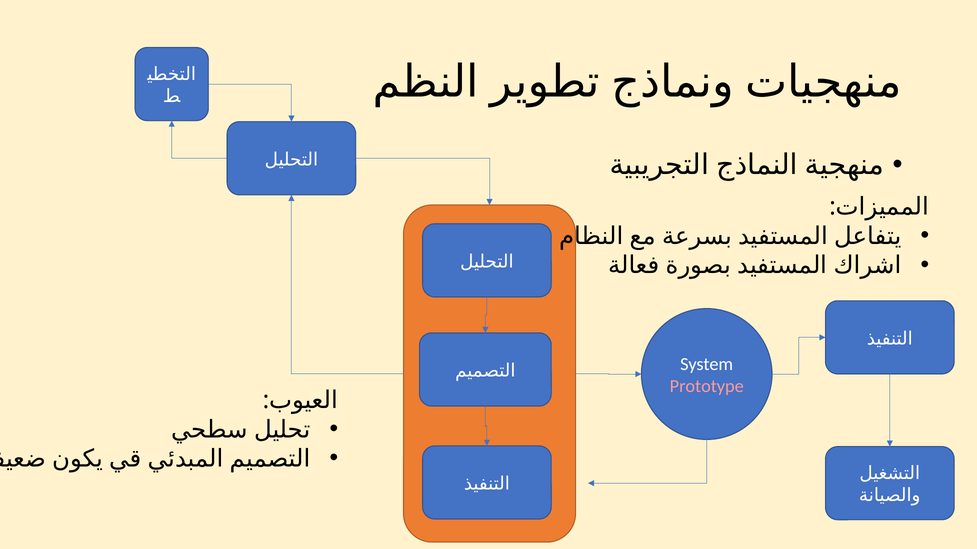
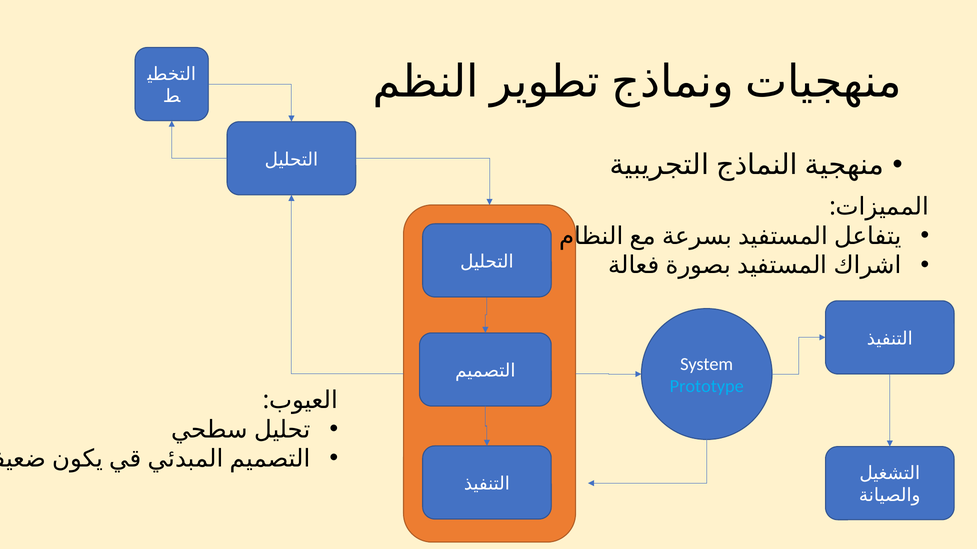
Prototype colour: pink -> light blue
